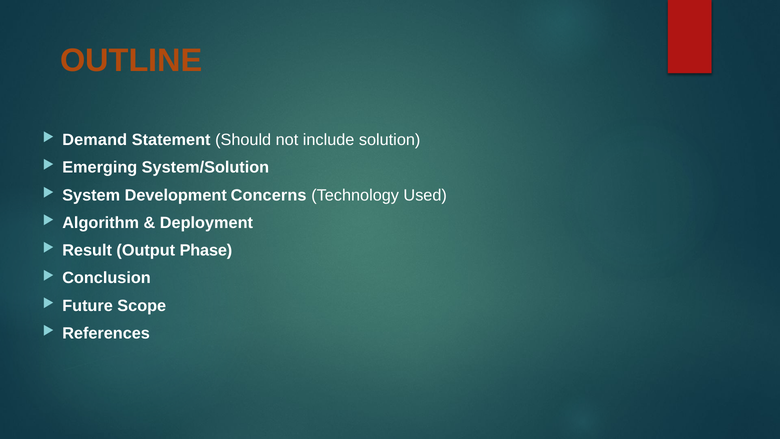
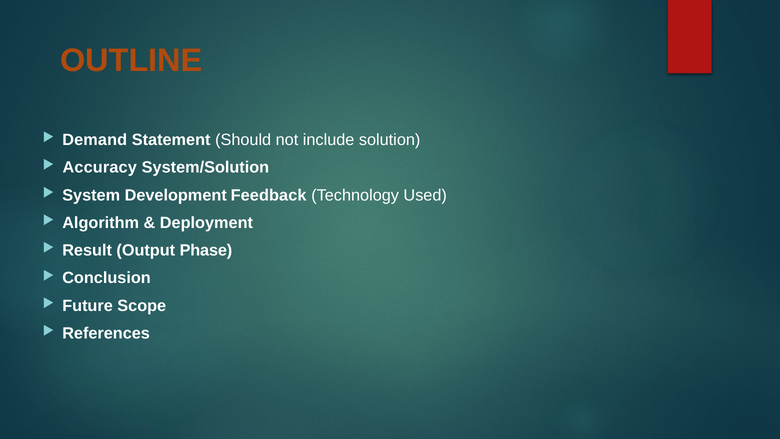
Emerging: Emerging -> Accuracy
Concerns: Concerns -> Feedback
